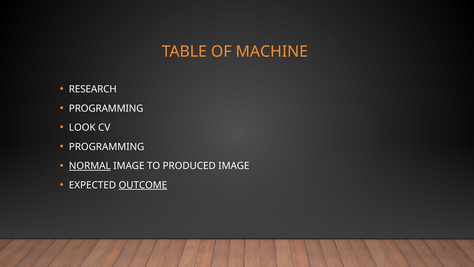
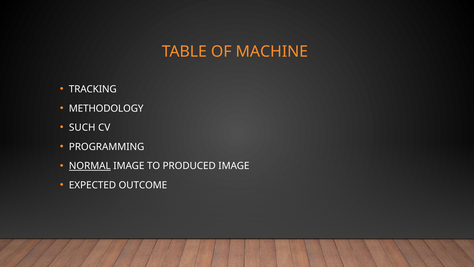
RESEARCH: RESEARCH -> TRACKING
PROGRAMMING at (106, 108): PROGRAMMING -> METHODOLOGY
LOOK: LOOK -> SUCH
OUTCOME underline: present -> none
